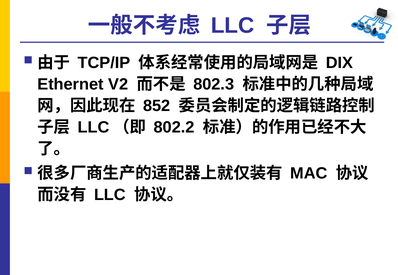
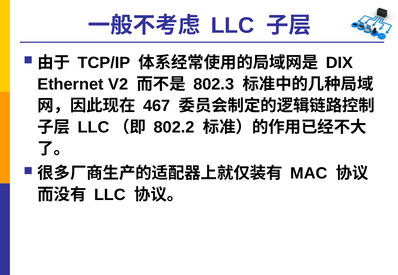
852: 852 -> 467
